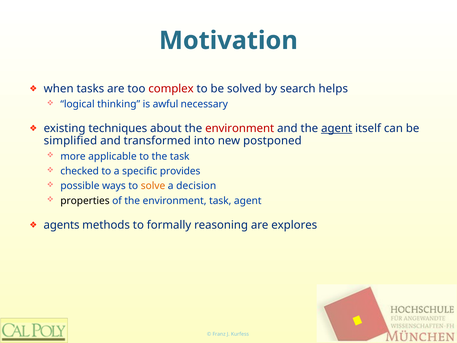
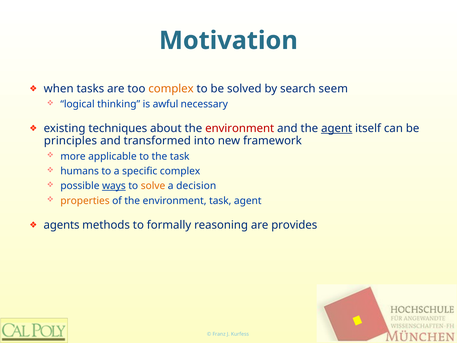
complex at (171, 89) colour: red -> orange
helps: helps -> seem
simplified: simplified -> principles
postponed: postponed -> framework
checked: checked -> humans
specific provides: provides -> complex
ways underline: none -> present
properties colour: black -> orange
explores: explores -> provides
